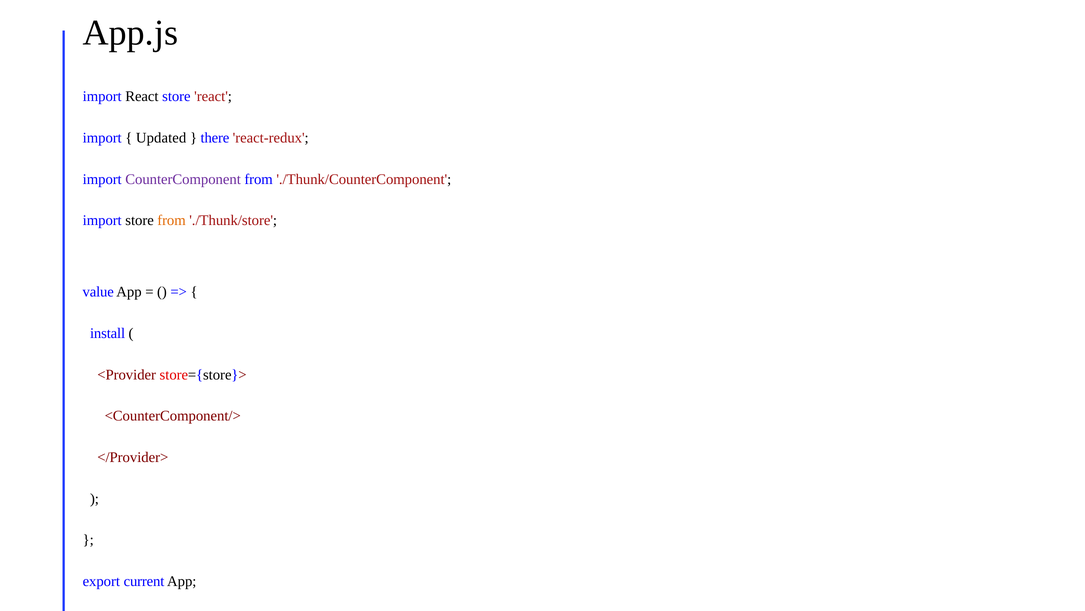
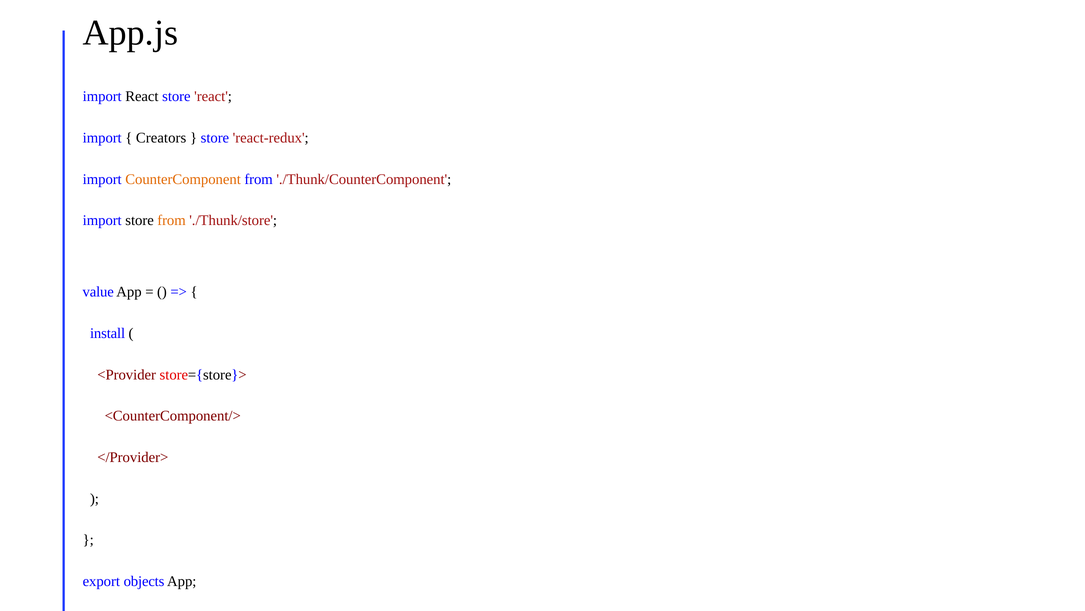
Updated: Updated -> Creators
there at (215, 138): there -> store
CounterComponent colour: purple -> orange
current: current -> objects
